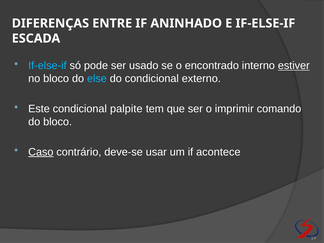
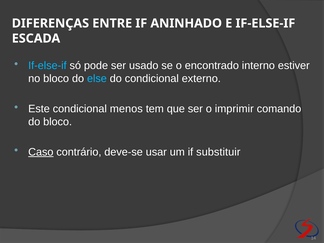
estiver underline: present -> none
palpite: palpite -> menos
acontece: acontece -> substituir
